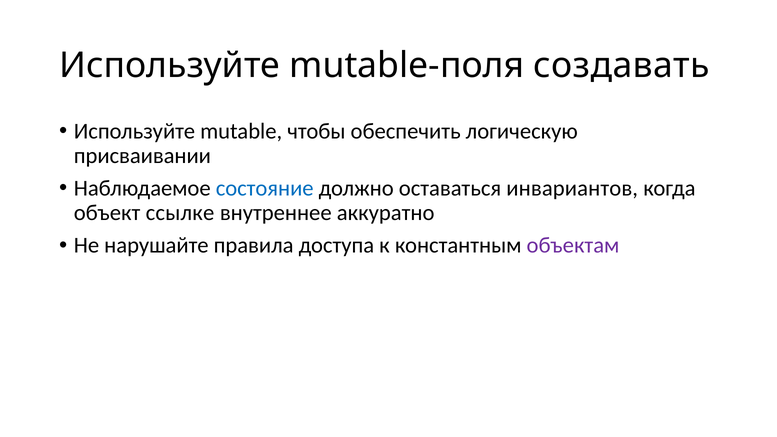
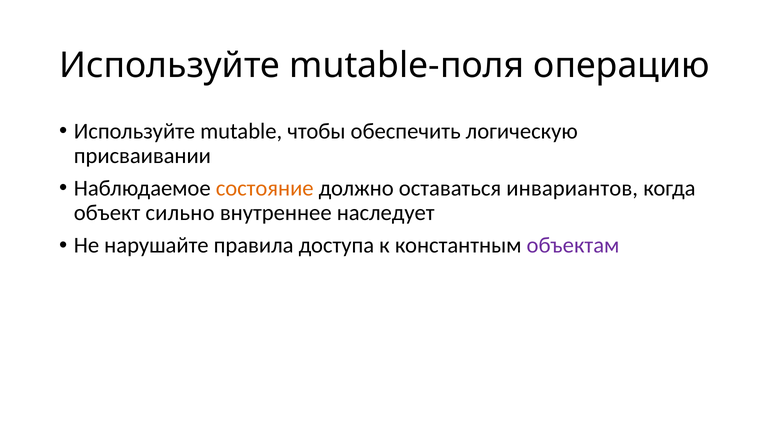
создавать: создавать -> операцию
состояние colour: blue -> orange
ссылке: ссылке -> сильно
аккуратно: аккуратно -> наследует
